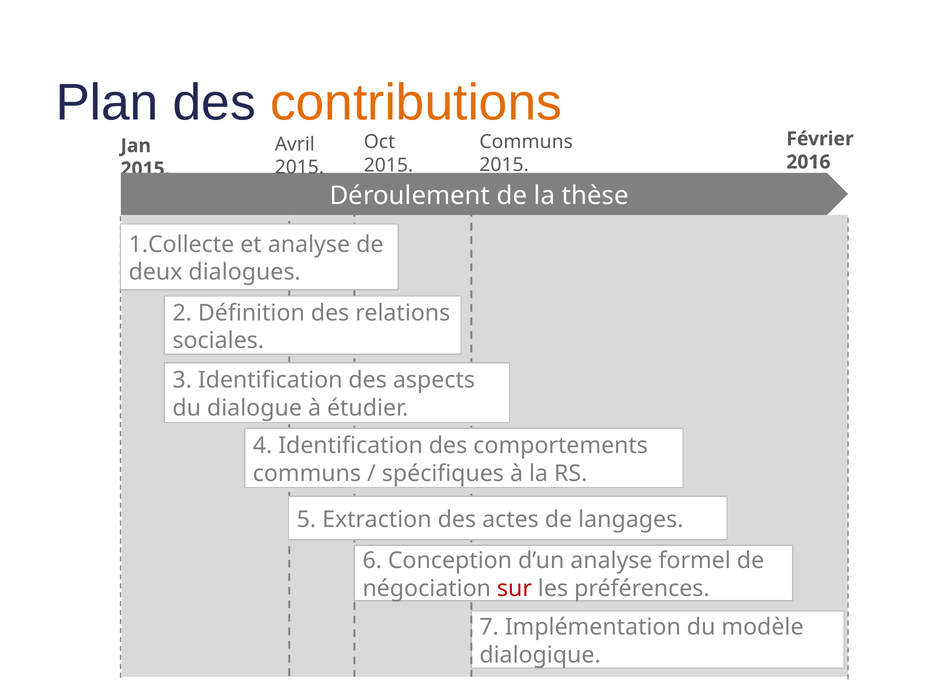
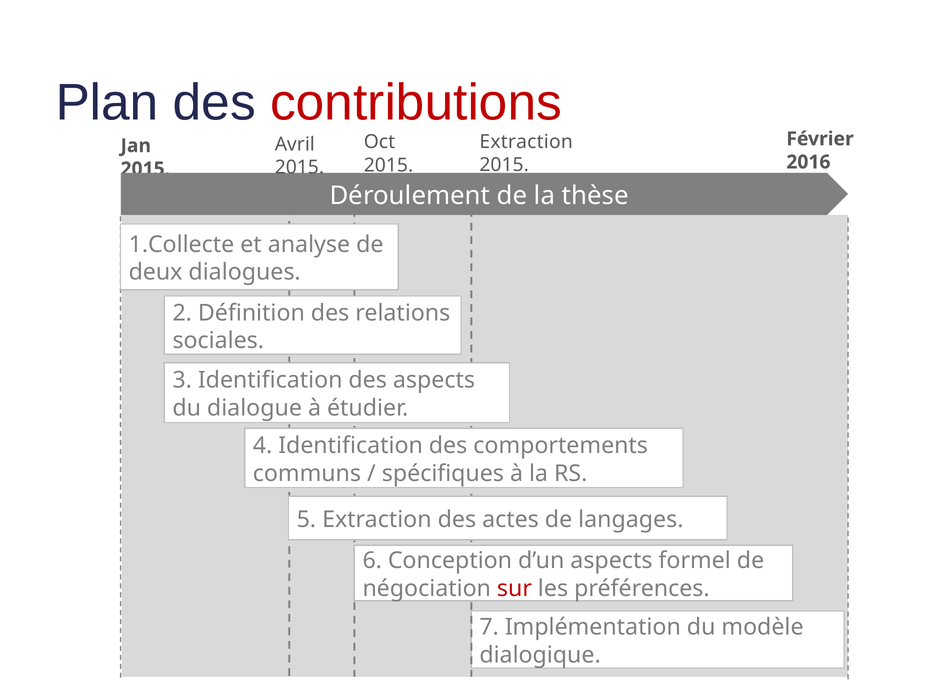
contributions colour: orange -> red
Communs at (526, 142): Communs -> Extraction
d’un analyse: analyse -> aspects
